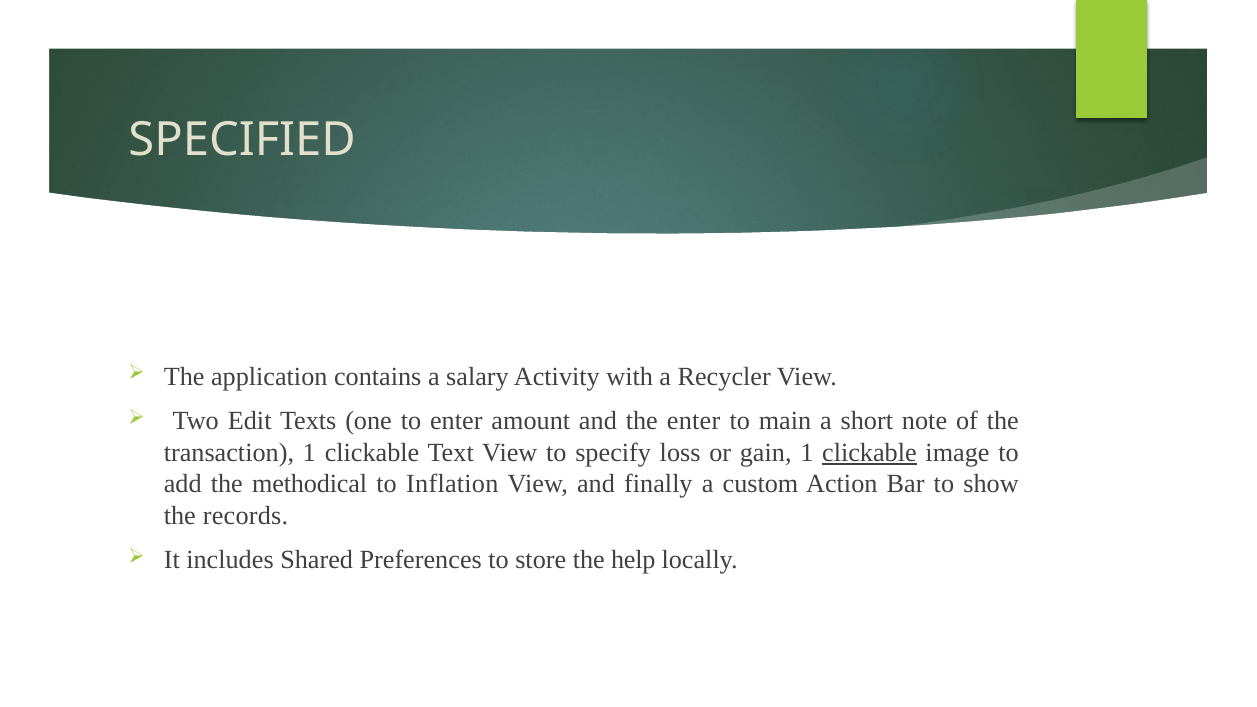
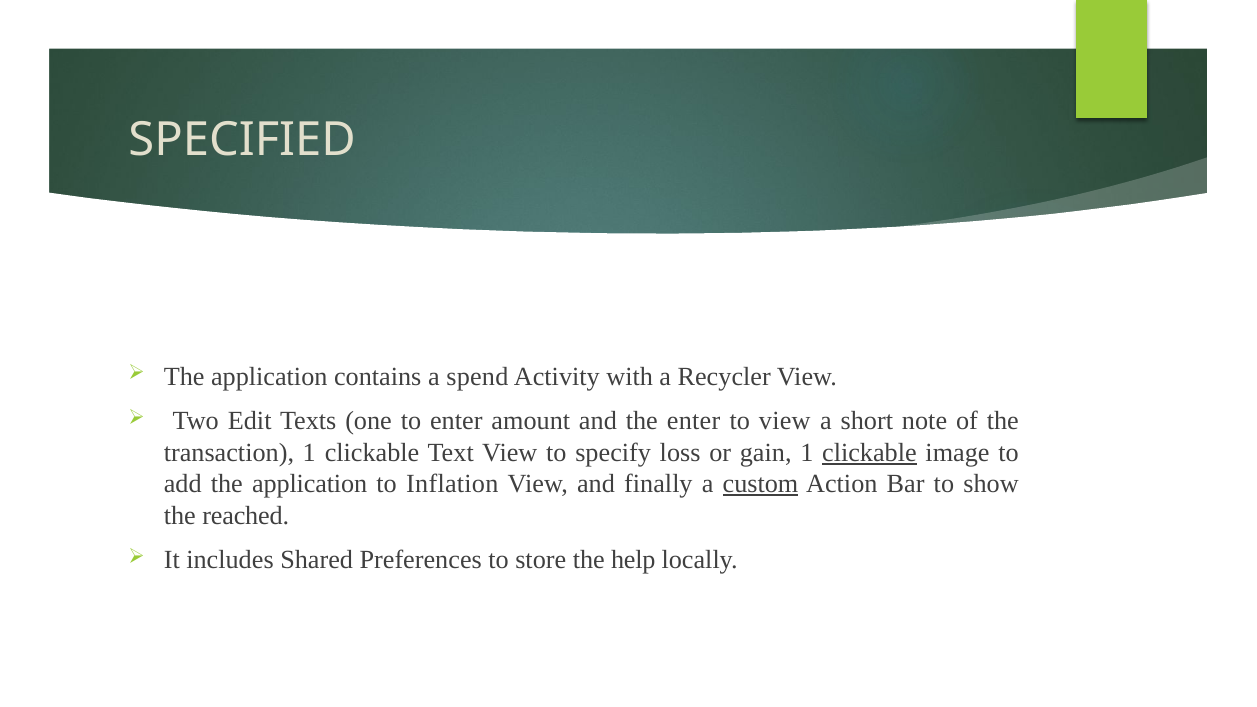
salary: salary -> spend
to main: main -> view
add the methodical: methodical -> application
custom underline: none -> present
records: records -> reached
